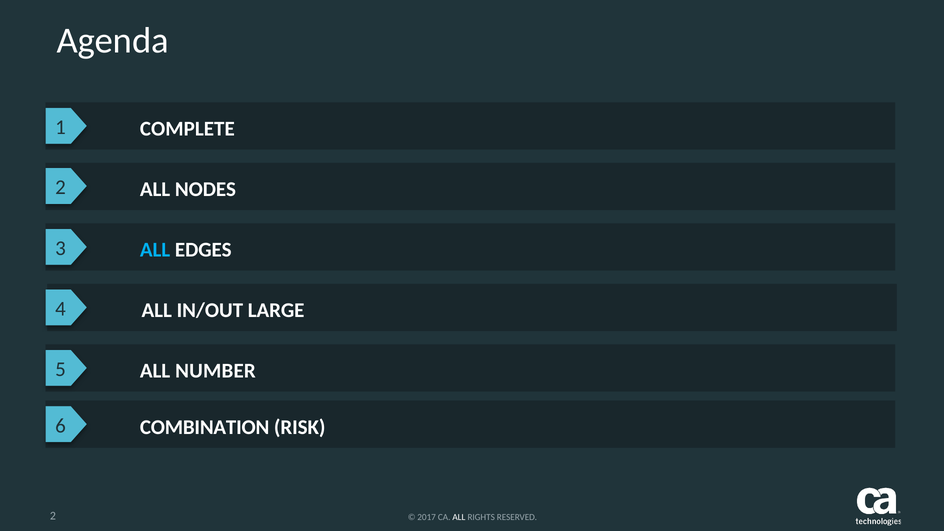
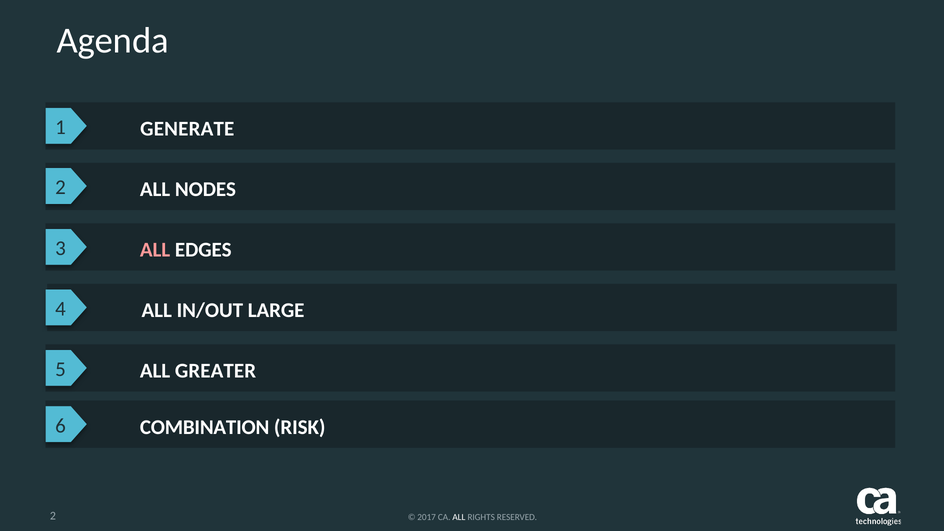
COMPLETE: COMPLETE -> GENERATE
ALL at (155, 250) colour: light blue -> pink
NUMBER: NUMBER -> GREATER
